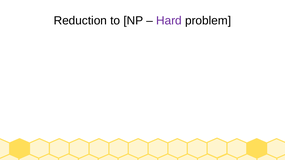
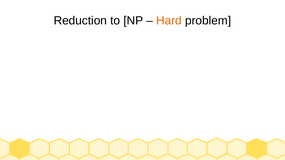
Hard colour: purple -> orange
